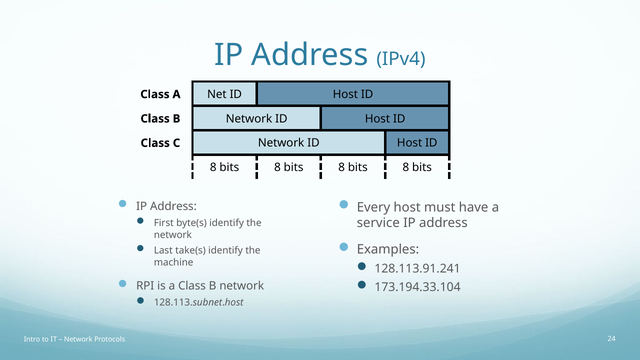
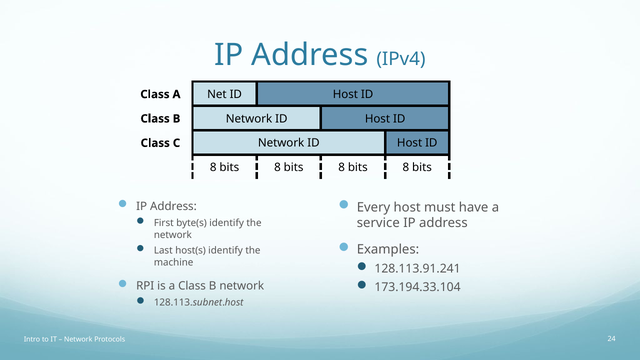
take(s: take(s -> host(s
